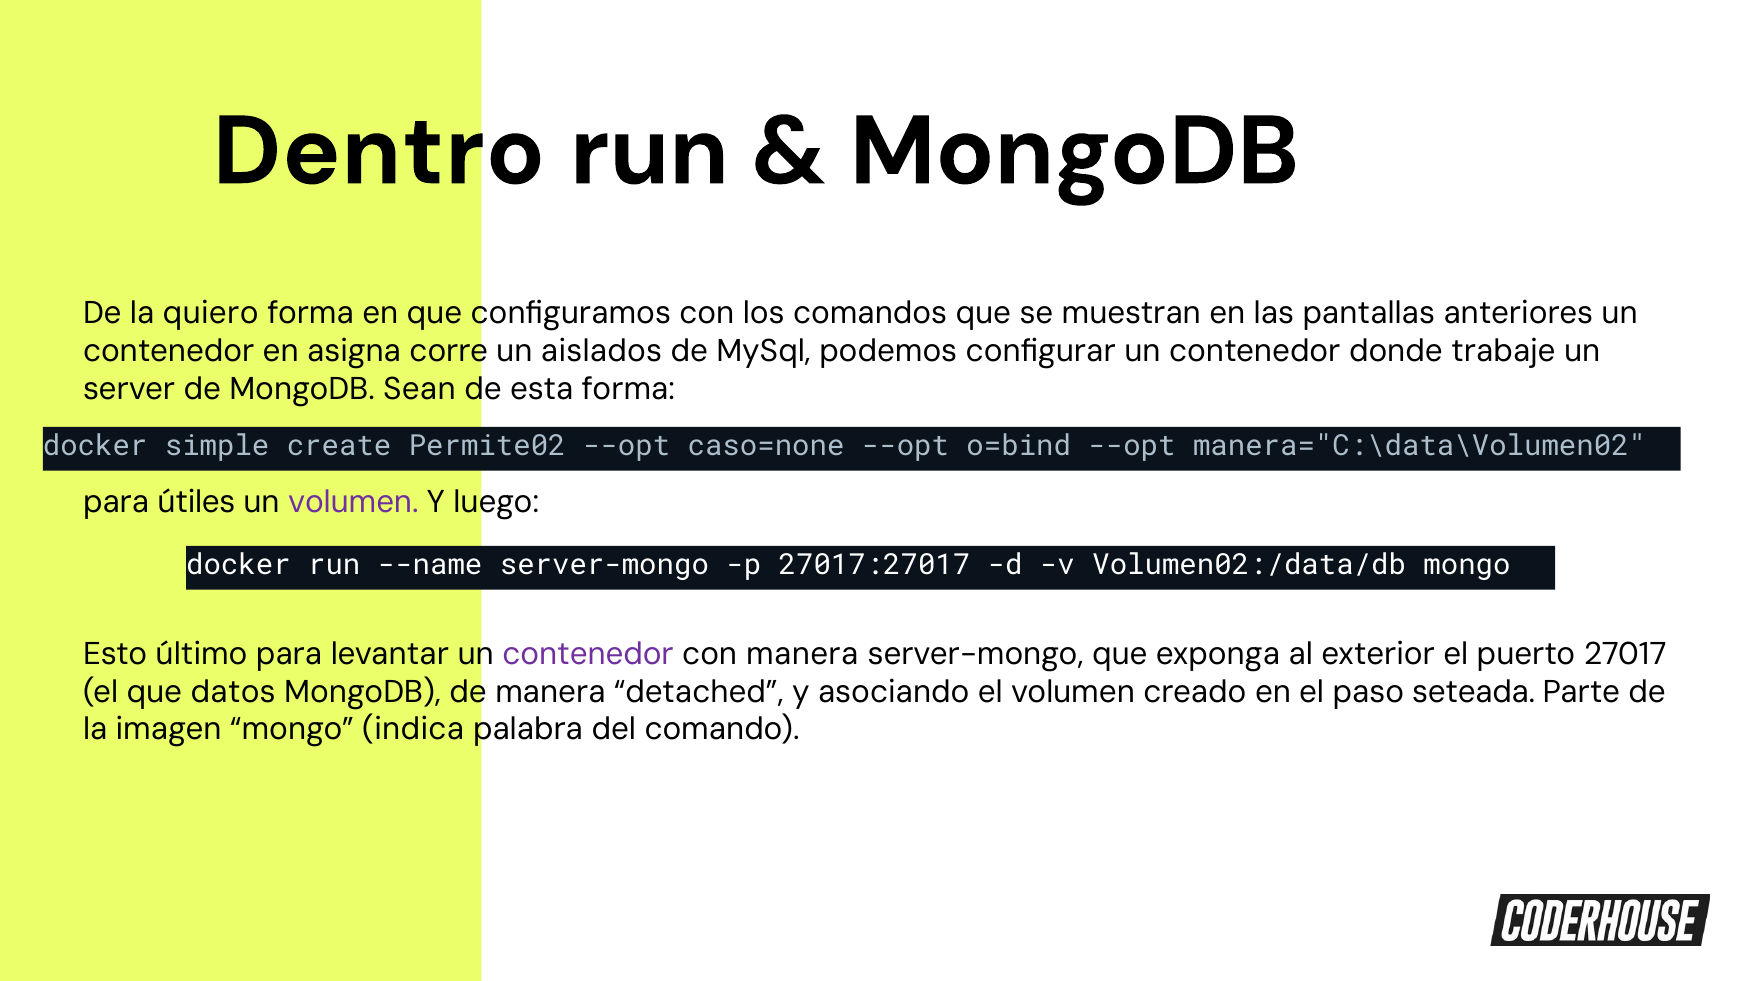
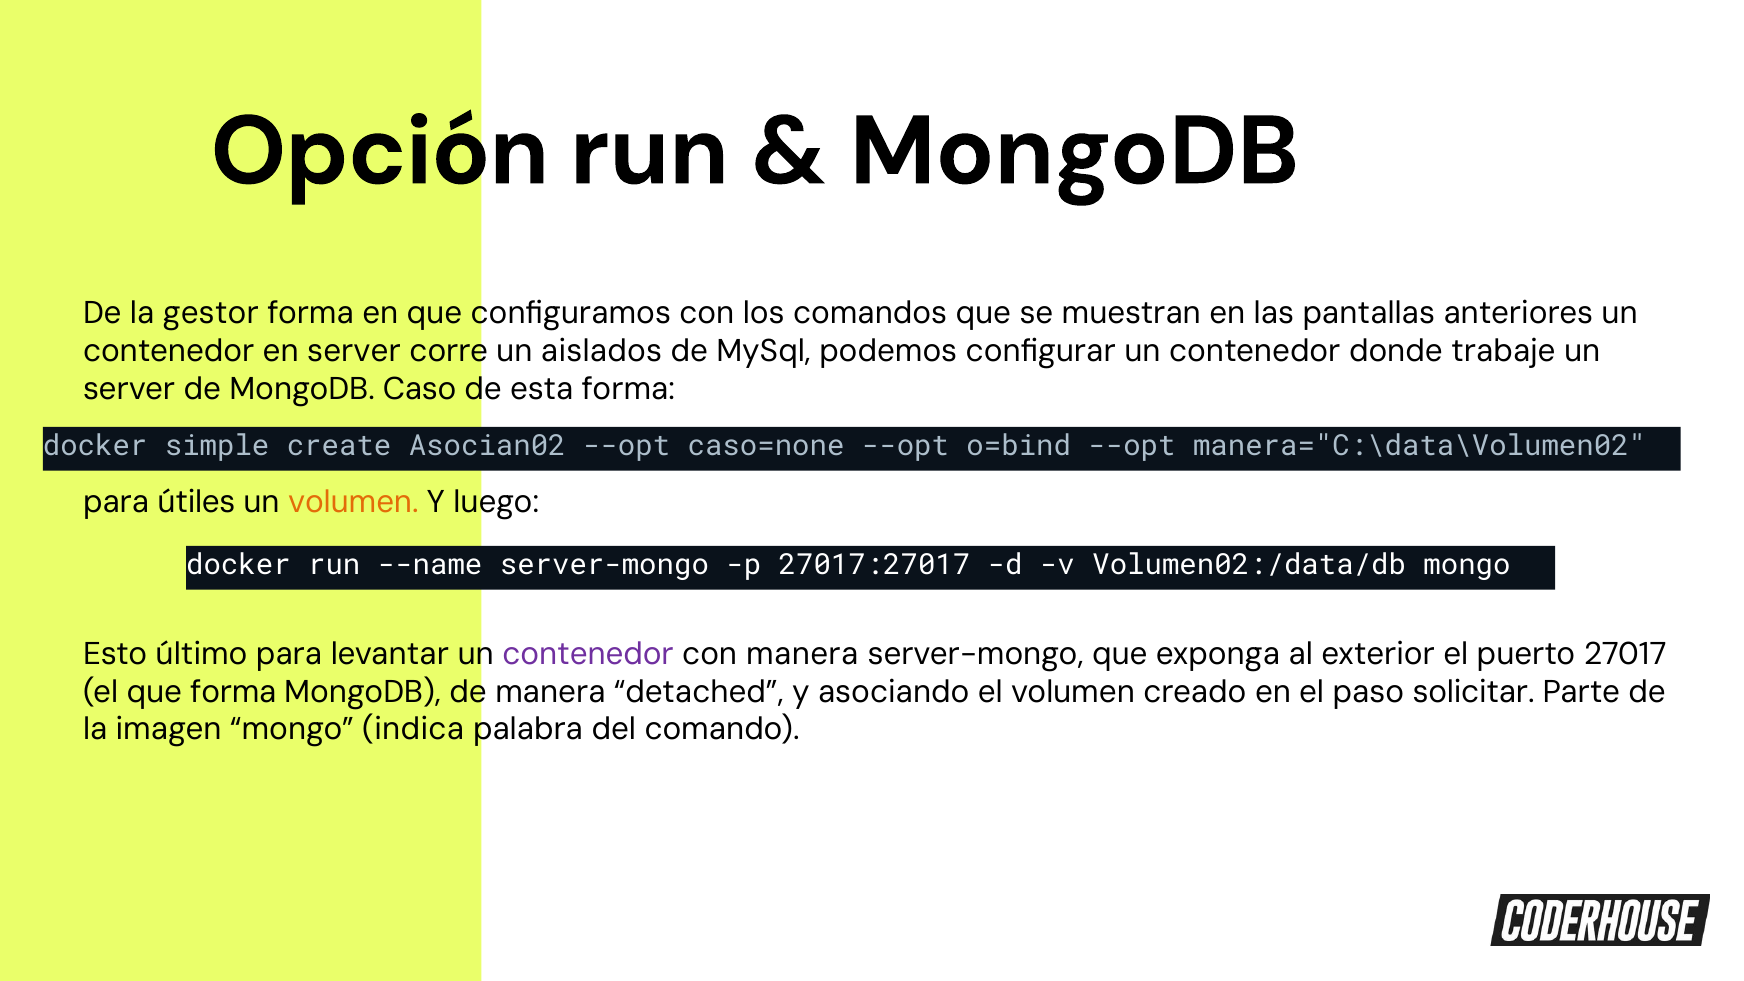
Dentro: Dentro -> Opción
quiero: quiero -> gestor
en asigna: asigna -> server
Sean: Sean -> Caso
Permite02: Permite02 -> Asocian02
volumen at (353, 503) colour: purple -> orange
que datos: datos -> forma
seteada: seteada -> solicitar
